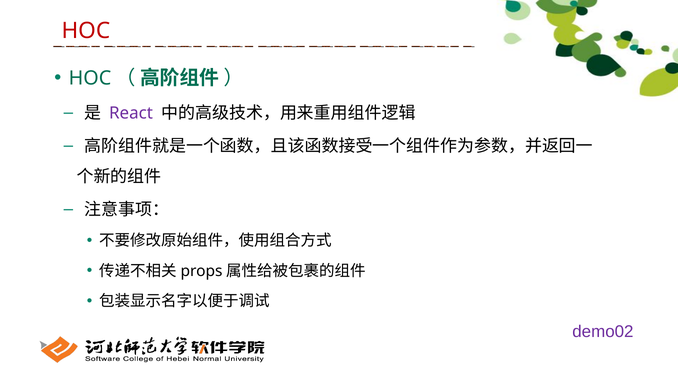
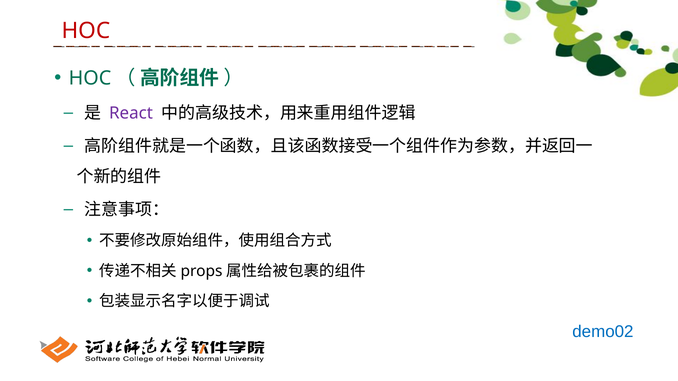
demo02 colour: purple -> blue
